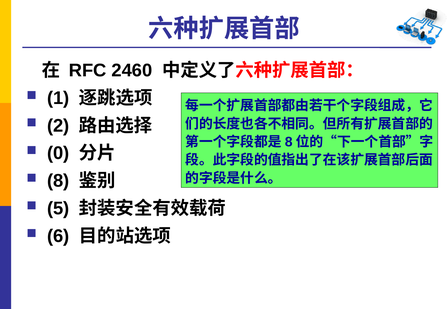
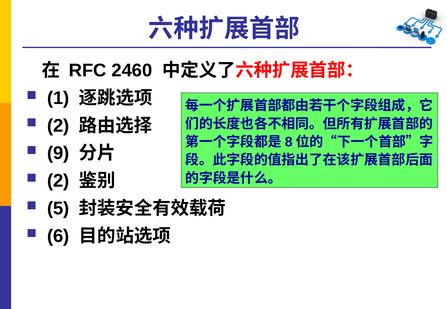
0: 0 -> 9
8 at (58, 181): 8 -> 2
